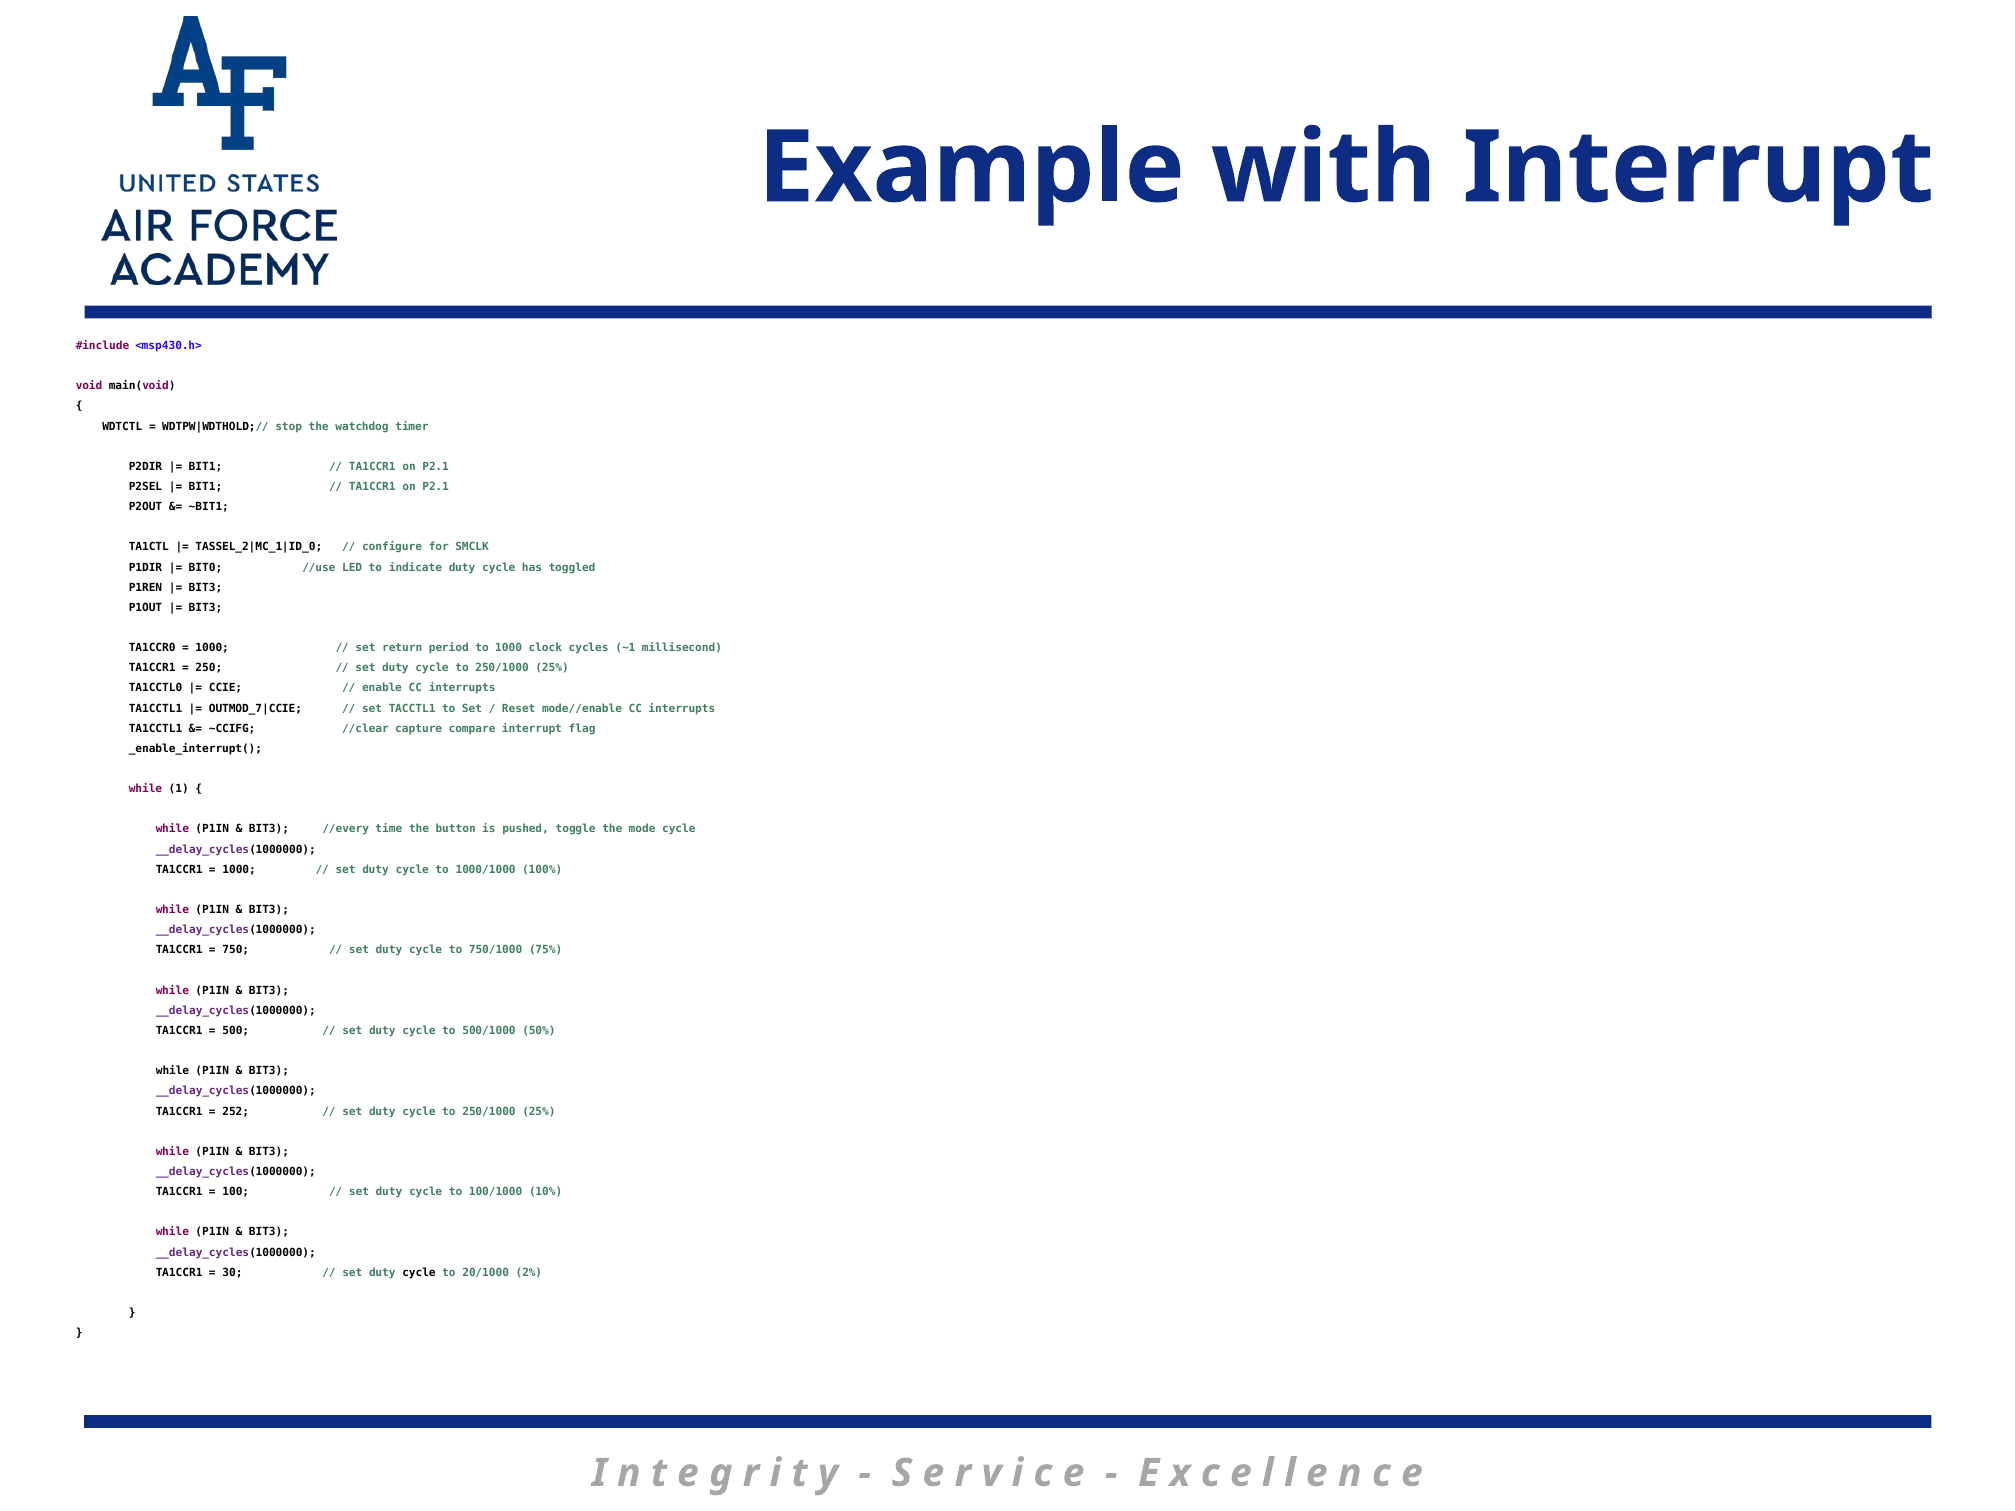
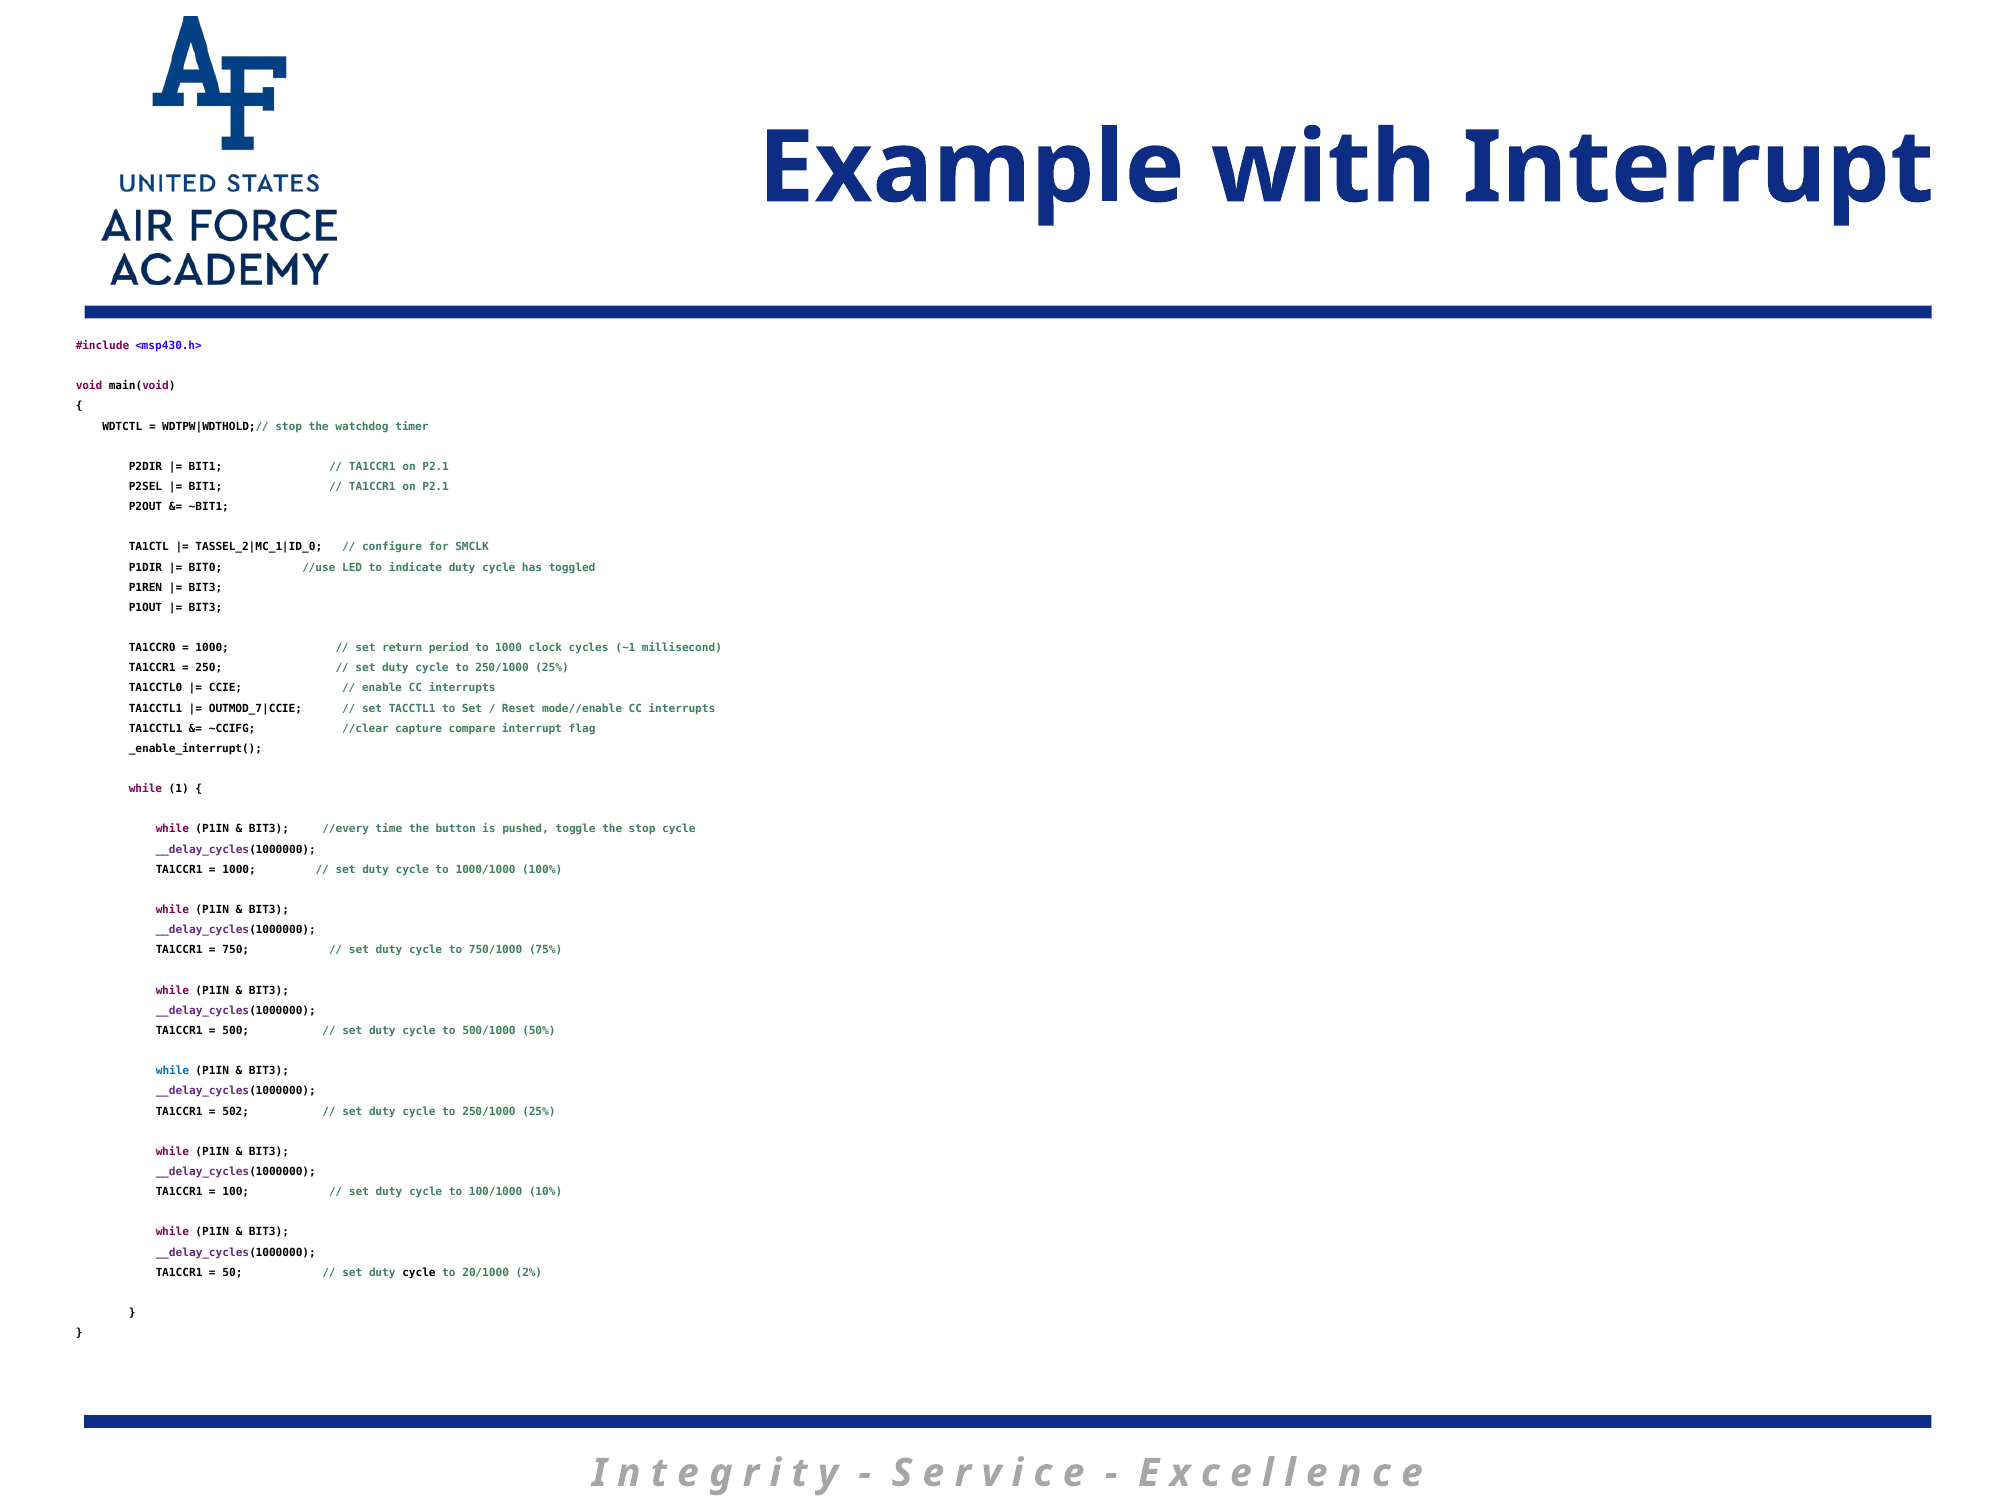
the mode: mode -> stop
while at (173, 1071) colour: black -> blue
252: 252 -> 502
30: 30 -> 50
